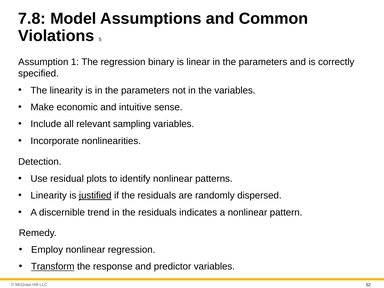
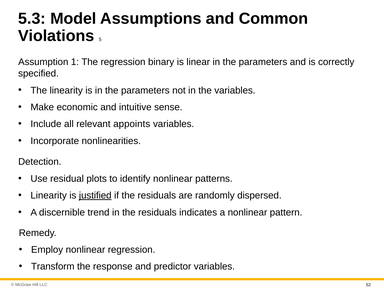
7.8: 7.8 -> 5.3
sampling: sampling -> appoints
Transform underline: present -> none
